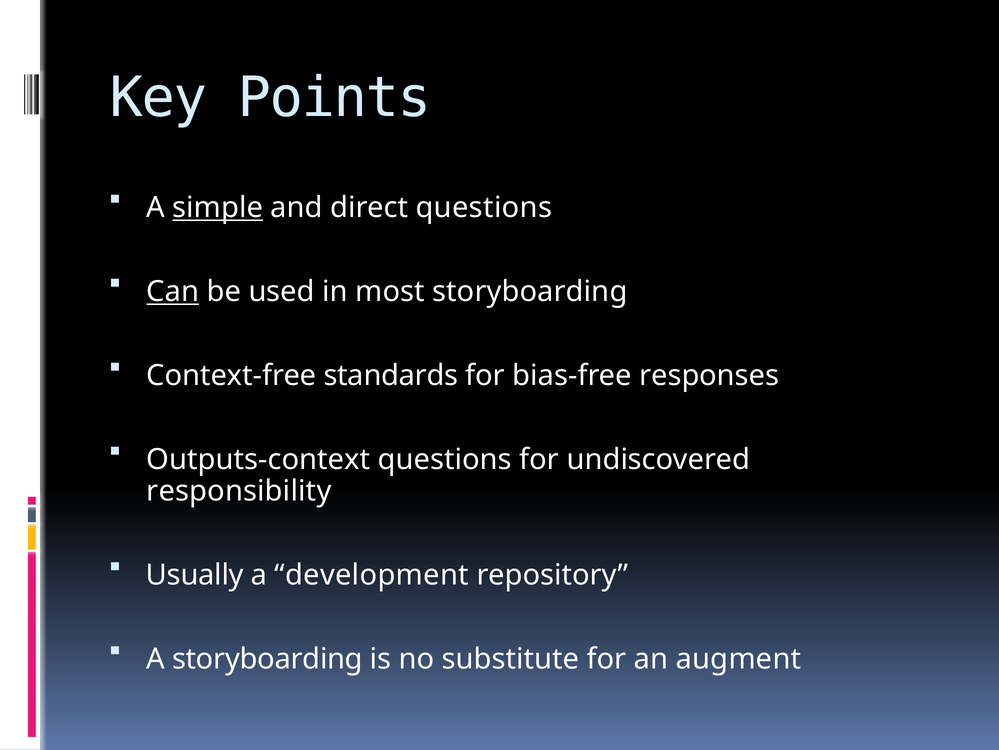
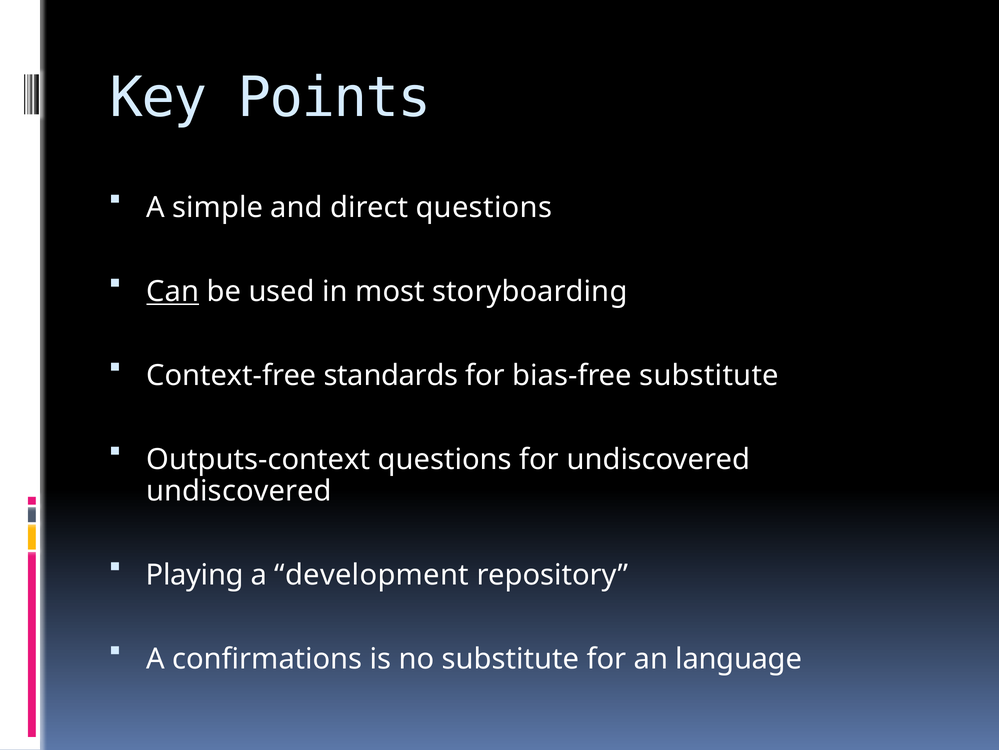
simple underline: present -> none
bias-free responses: responses -> substitute
responsibility at (239, 491): responsibility -> undiscovered
Usually: Usually -> Playing
A storyboarding: storyboarding -> confirmations
augment: augment -> language
